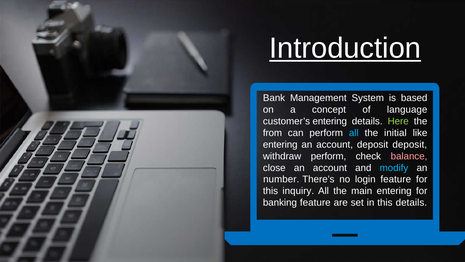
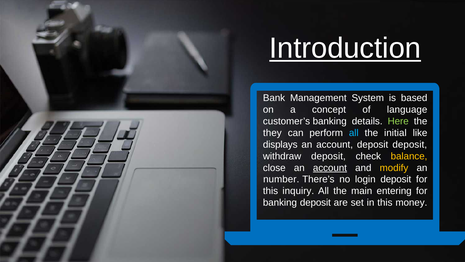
customer’s entering: entering -> banking
from: from -> they
entering at (280, 144): entering -> displays
withdraw perform: perform -> deposit
balance colour: pink -> yellow
account at (330, 168) underline: none -> present
modify colour: light blue -> yellow
login feature: feature -> deposit
banking feature: feature -> deposit
this details: details -> money
